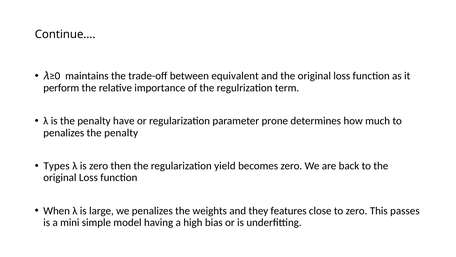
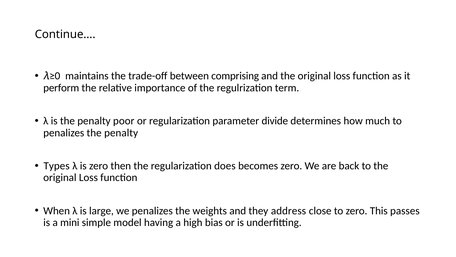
equivalent: equivalent -> comprising
have: have -> poor
prone: prone -> divide
yield: yield -> does
features: features -> address
